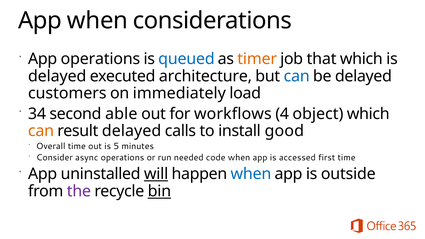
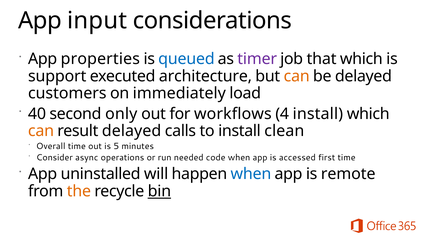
App when: when -> input
App operations: operations -> properties
timer colour: orange -> purple
delayed at (57, 76): delayed -> support
can at (297, 76) colour: blue -> orange
34: 34 -> 40
able: able -> only
4 object: object -> install
good: good -> clean
will underline: present -> none
outside: outside -> remote
the colour: purple -> orange
